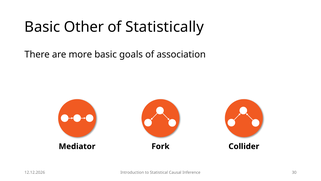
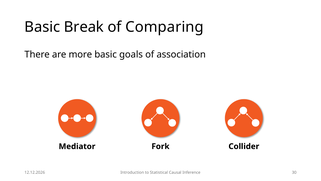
Other: Other -> Break
Statistically: Statistically -> Comparing
